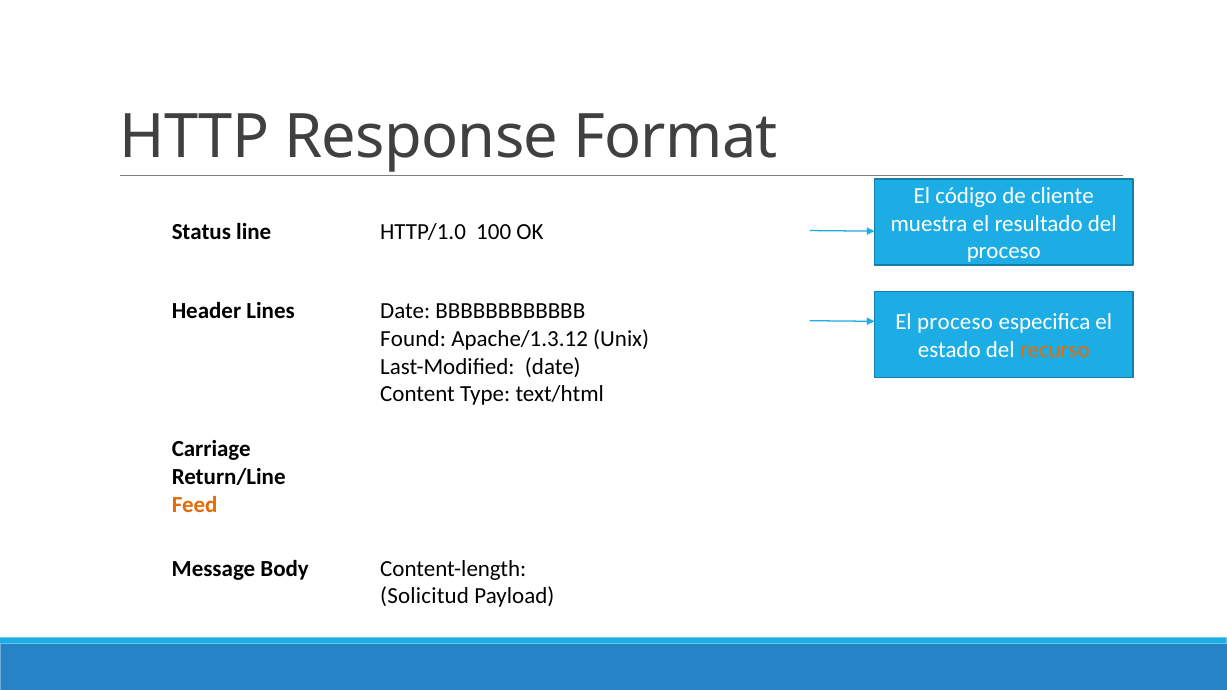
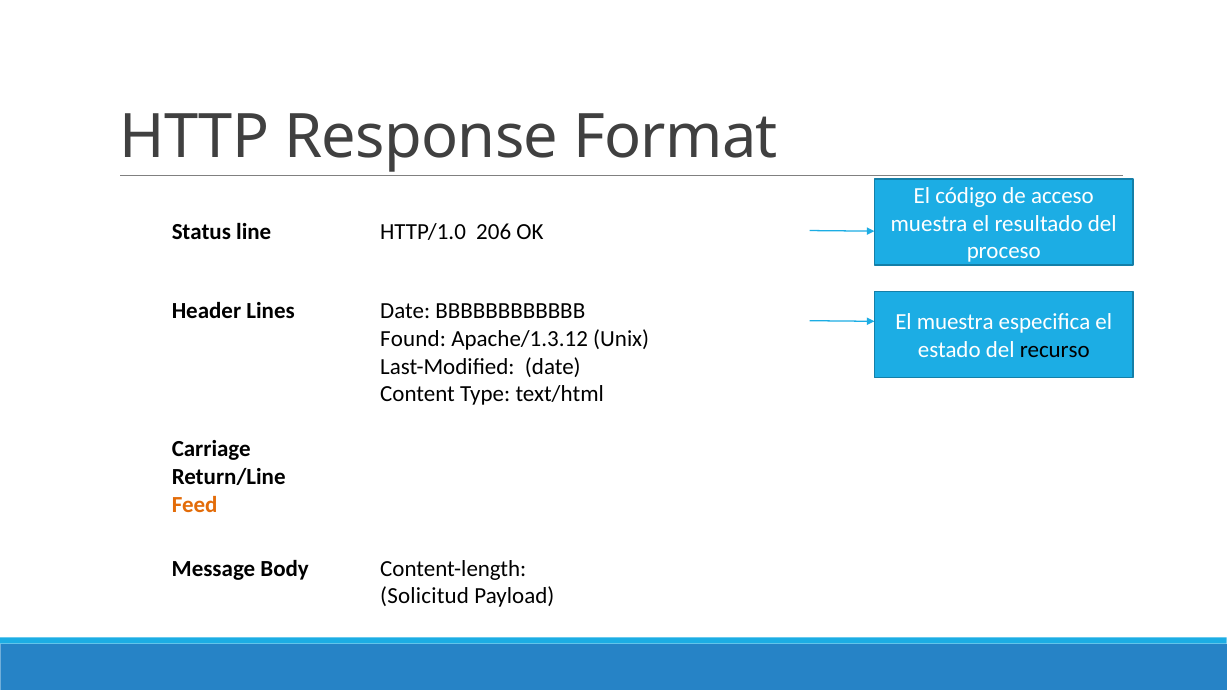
cliente: cliente -> acceso
100: 100 -> 206
El proceso: proceso -> muestra
recurso colour: orange -> black
